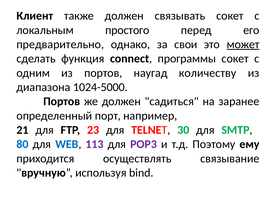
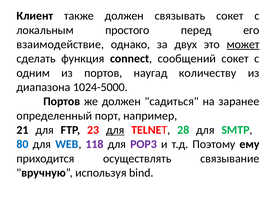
предварительно: предварительно -> взаимодействие
свои: свои -> двух
программы: программы -> сообщений
для at (115, 130) underline: none -> present
30: 30 -> 28
113: 113 -> 118
